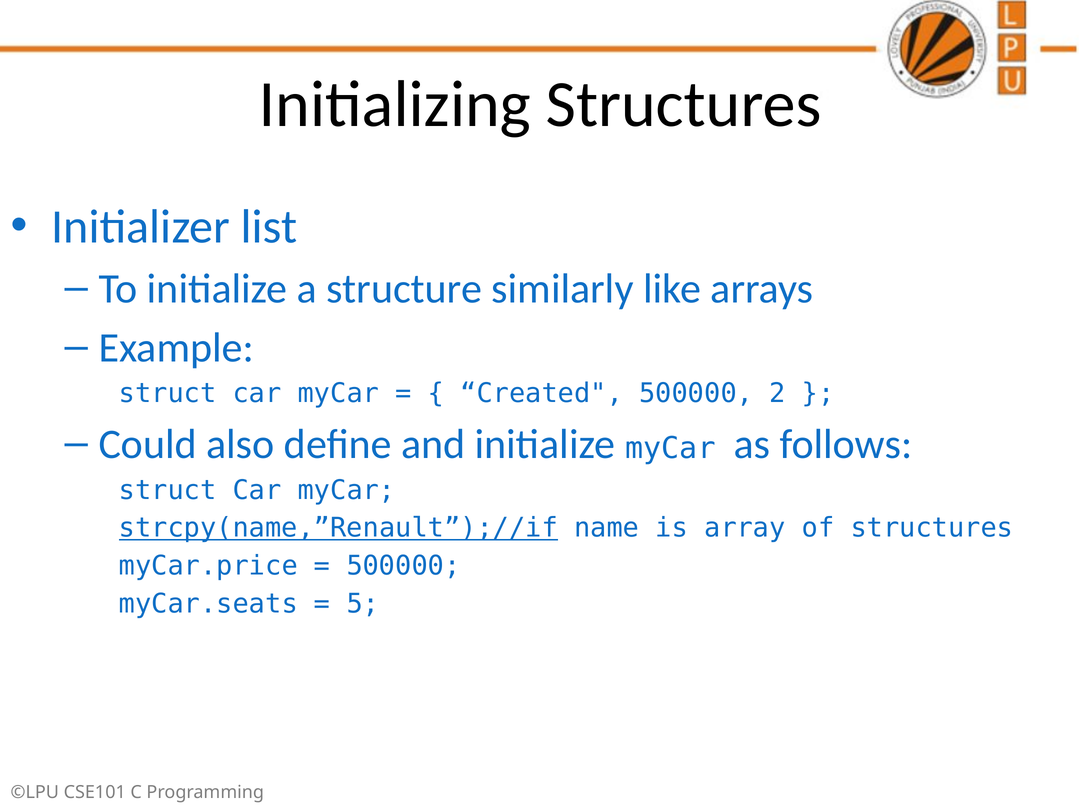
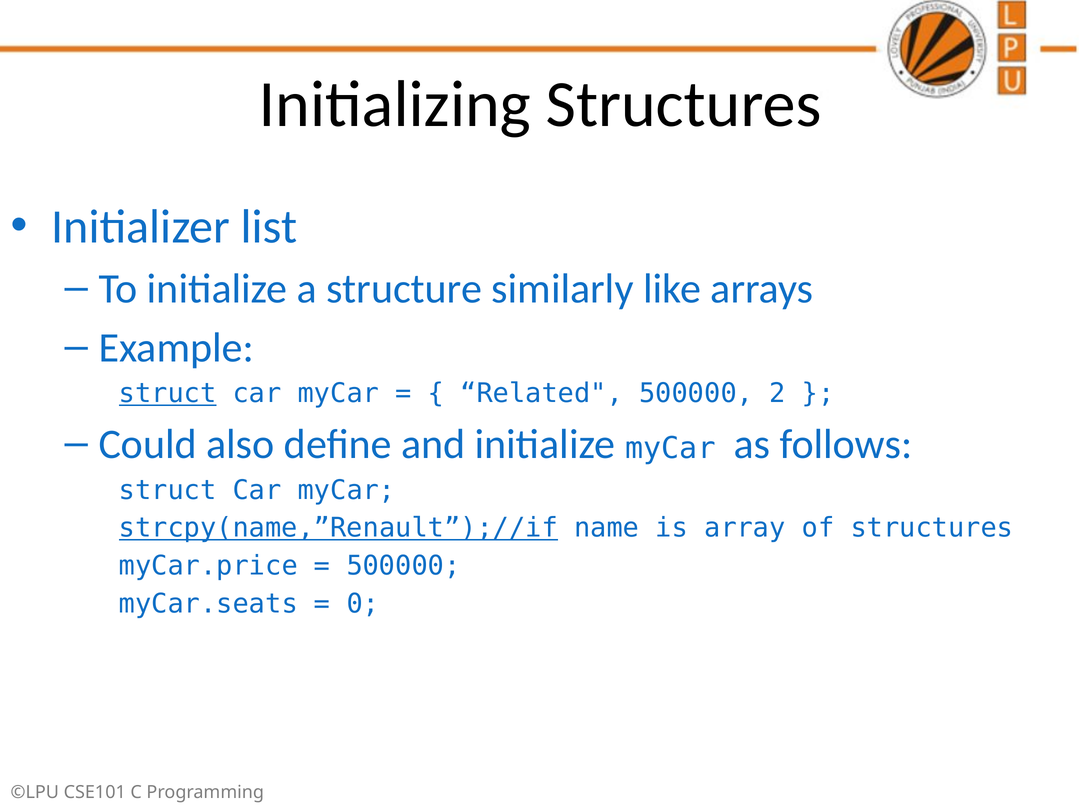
struct at (168, 393) underline: none -> present
Created: Created -> Related
5: 5 -> 0
